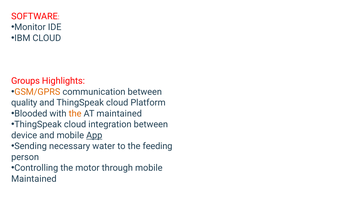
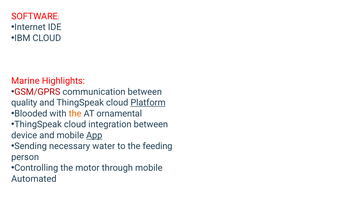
Monitor: Monitor -> Internet
Groups: Groups -> Marine
GSM/GPRS colour: orange -> red
Platform underline: none -> present
AT maintained: maintained -> ornamental
Maintained at (34, 178): Maintained -> Automated
